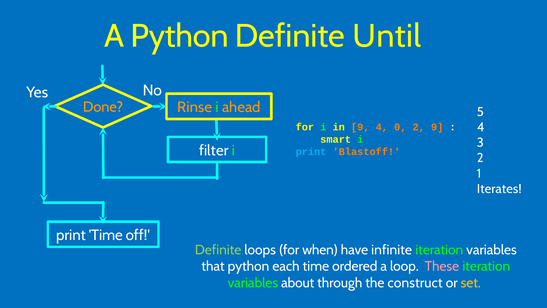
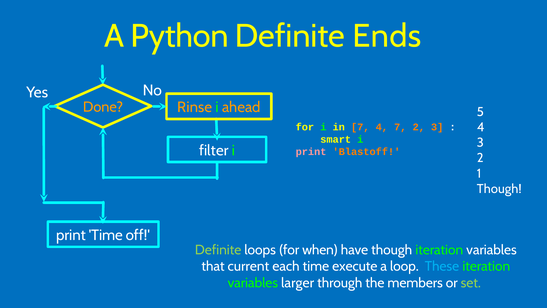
Until: Until -> Ends
in 9: 9 -> 7
4 0: 0 -> 7
2 9: 9 -> 3
print at (311, 152) colour: light blue -> pink
Iterates at (499, 189): Iterates -> Though
have infinite: infinite -> though
that python: python -> current
ordered: ordered -> execute
These colour: pink -> light blue
about: about -> larger
construct: construct -> members
set colour: yellow -> light green
